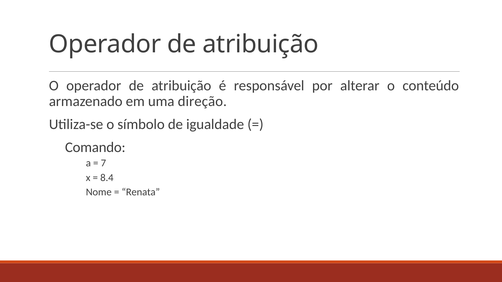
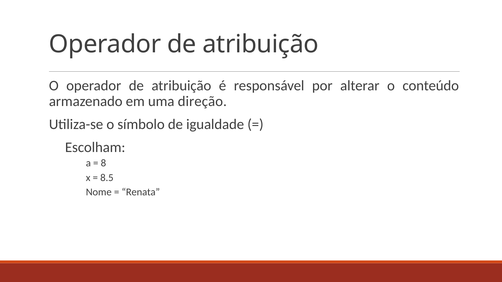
Comando: Comando -> Escolham
7: 7 -> 8
8.4: 8.4 -> 8.5
